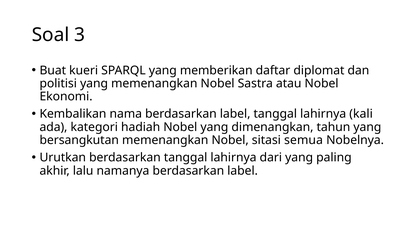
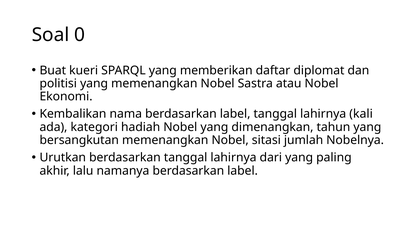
3: 3 -> 0
semua: semua -> jumlah
